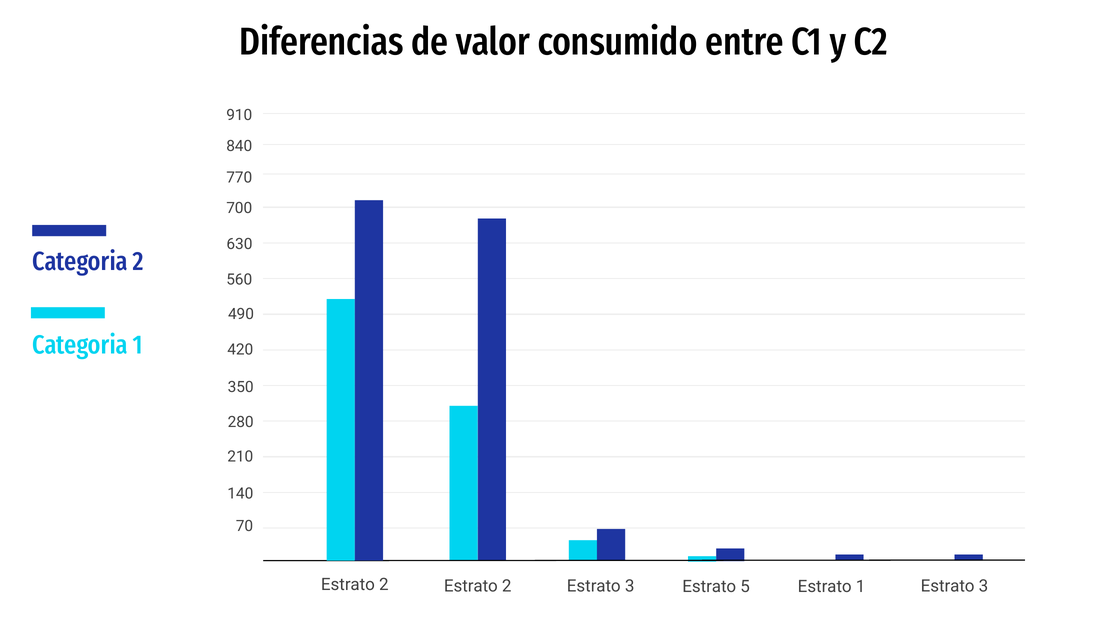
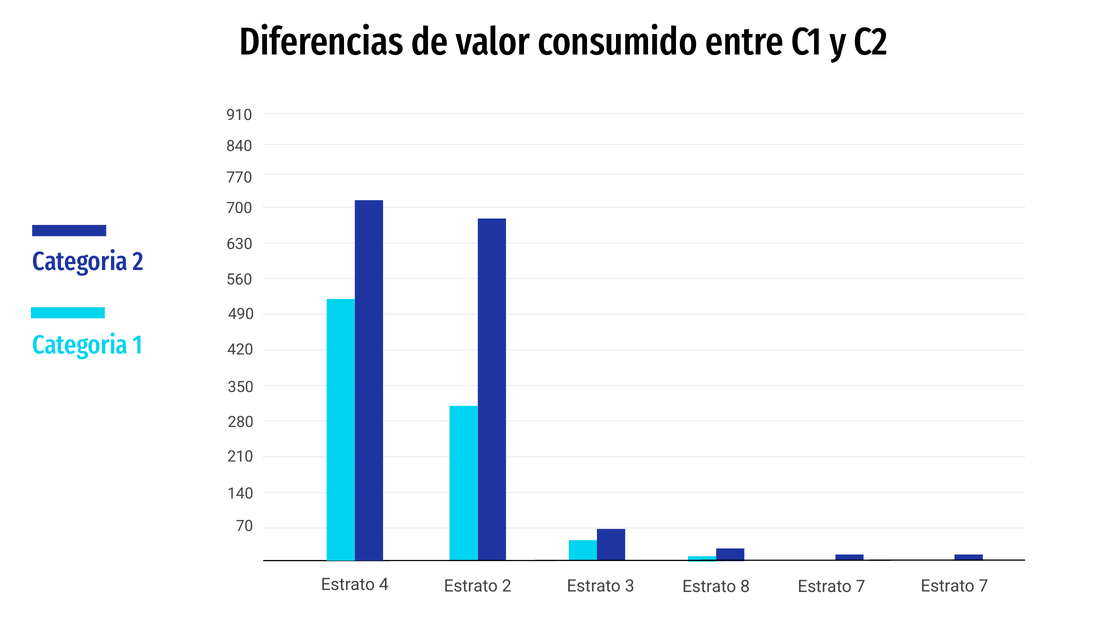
2 at (384, 584): 2 -> 4
5: 5 -> 8
1 at (861, 586): 1 -> 7
3 at (984, 586): 3 -> 7
